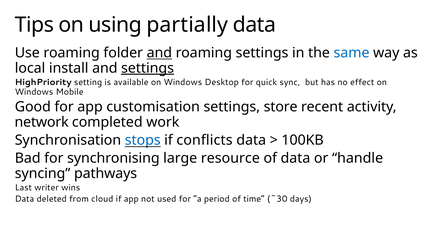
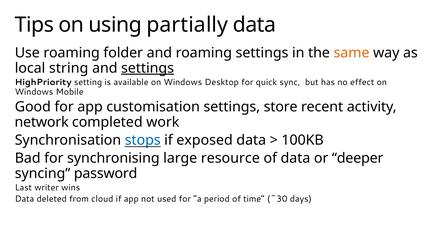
and at (159, 53) underline: present -> none
same colour: blue -> orange
install: install -> string
conflicts: conflicts -> exposed
handle: handle -> deeper
pathways: pathways -> password
